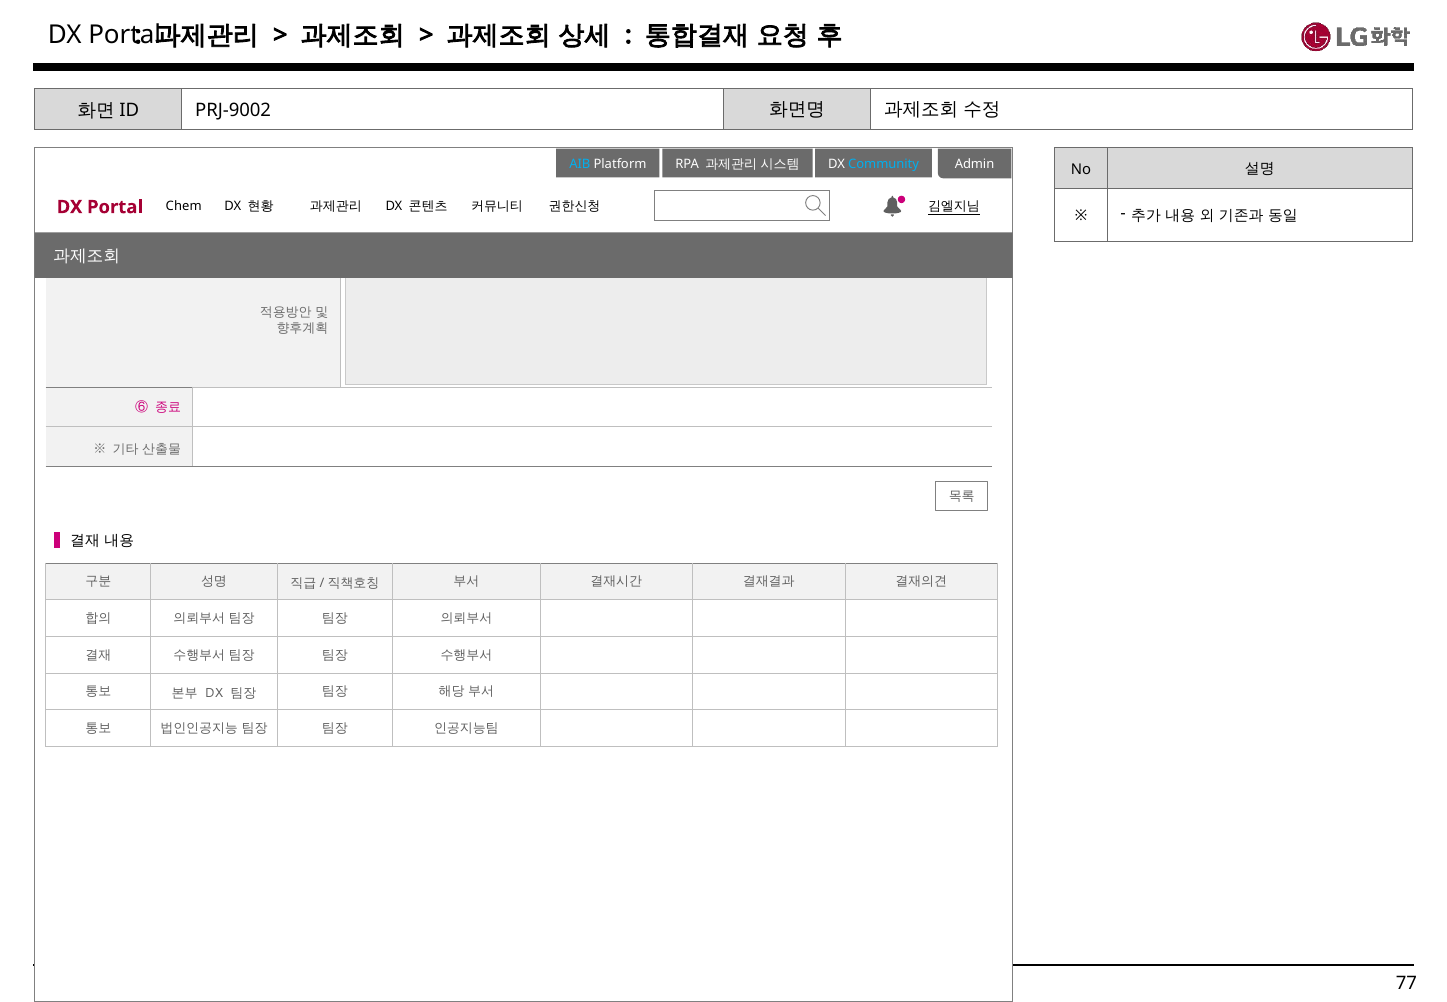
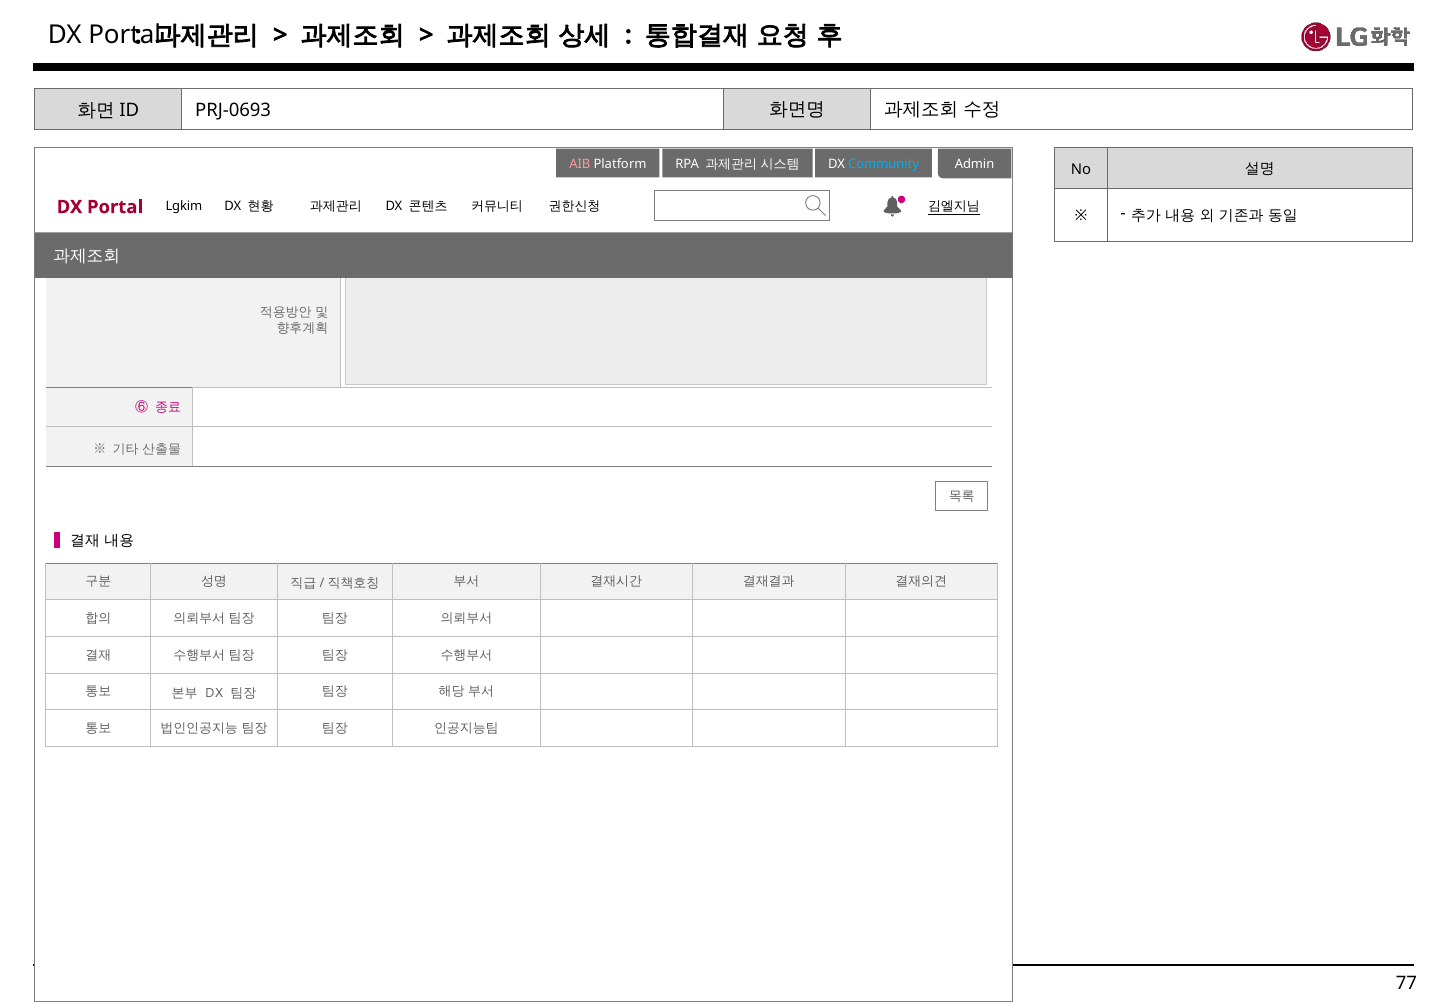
PRJ-9002: PRJ-9002 -> PRJ-0693
AIB colour: light blue -> pink
Chem: Chem -> Lgkim
